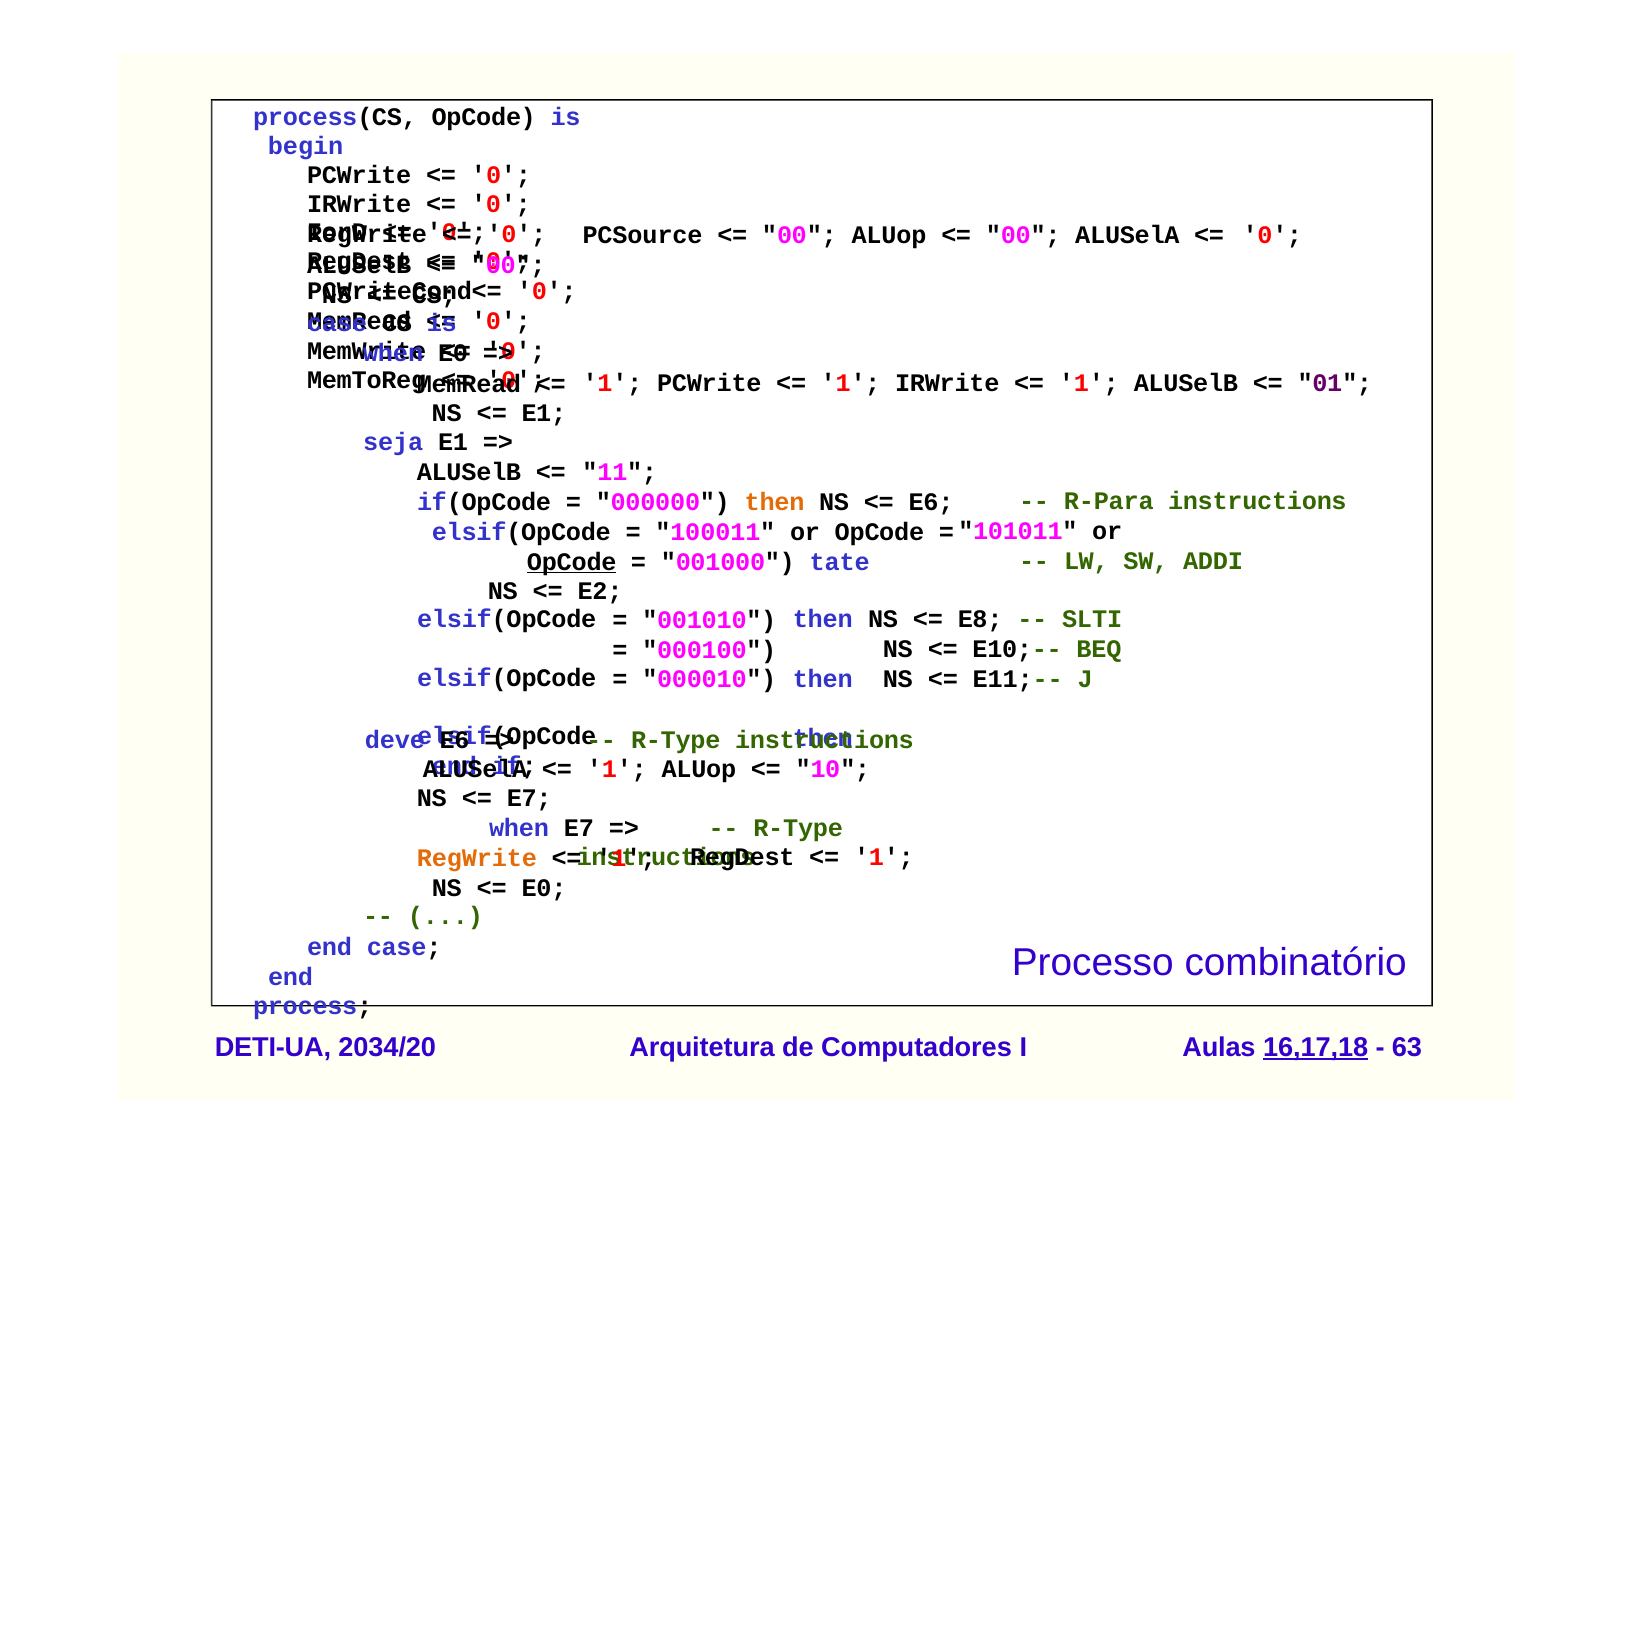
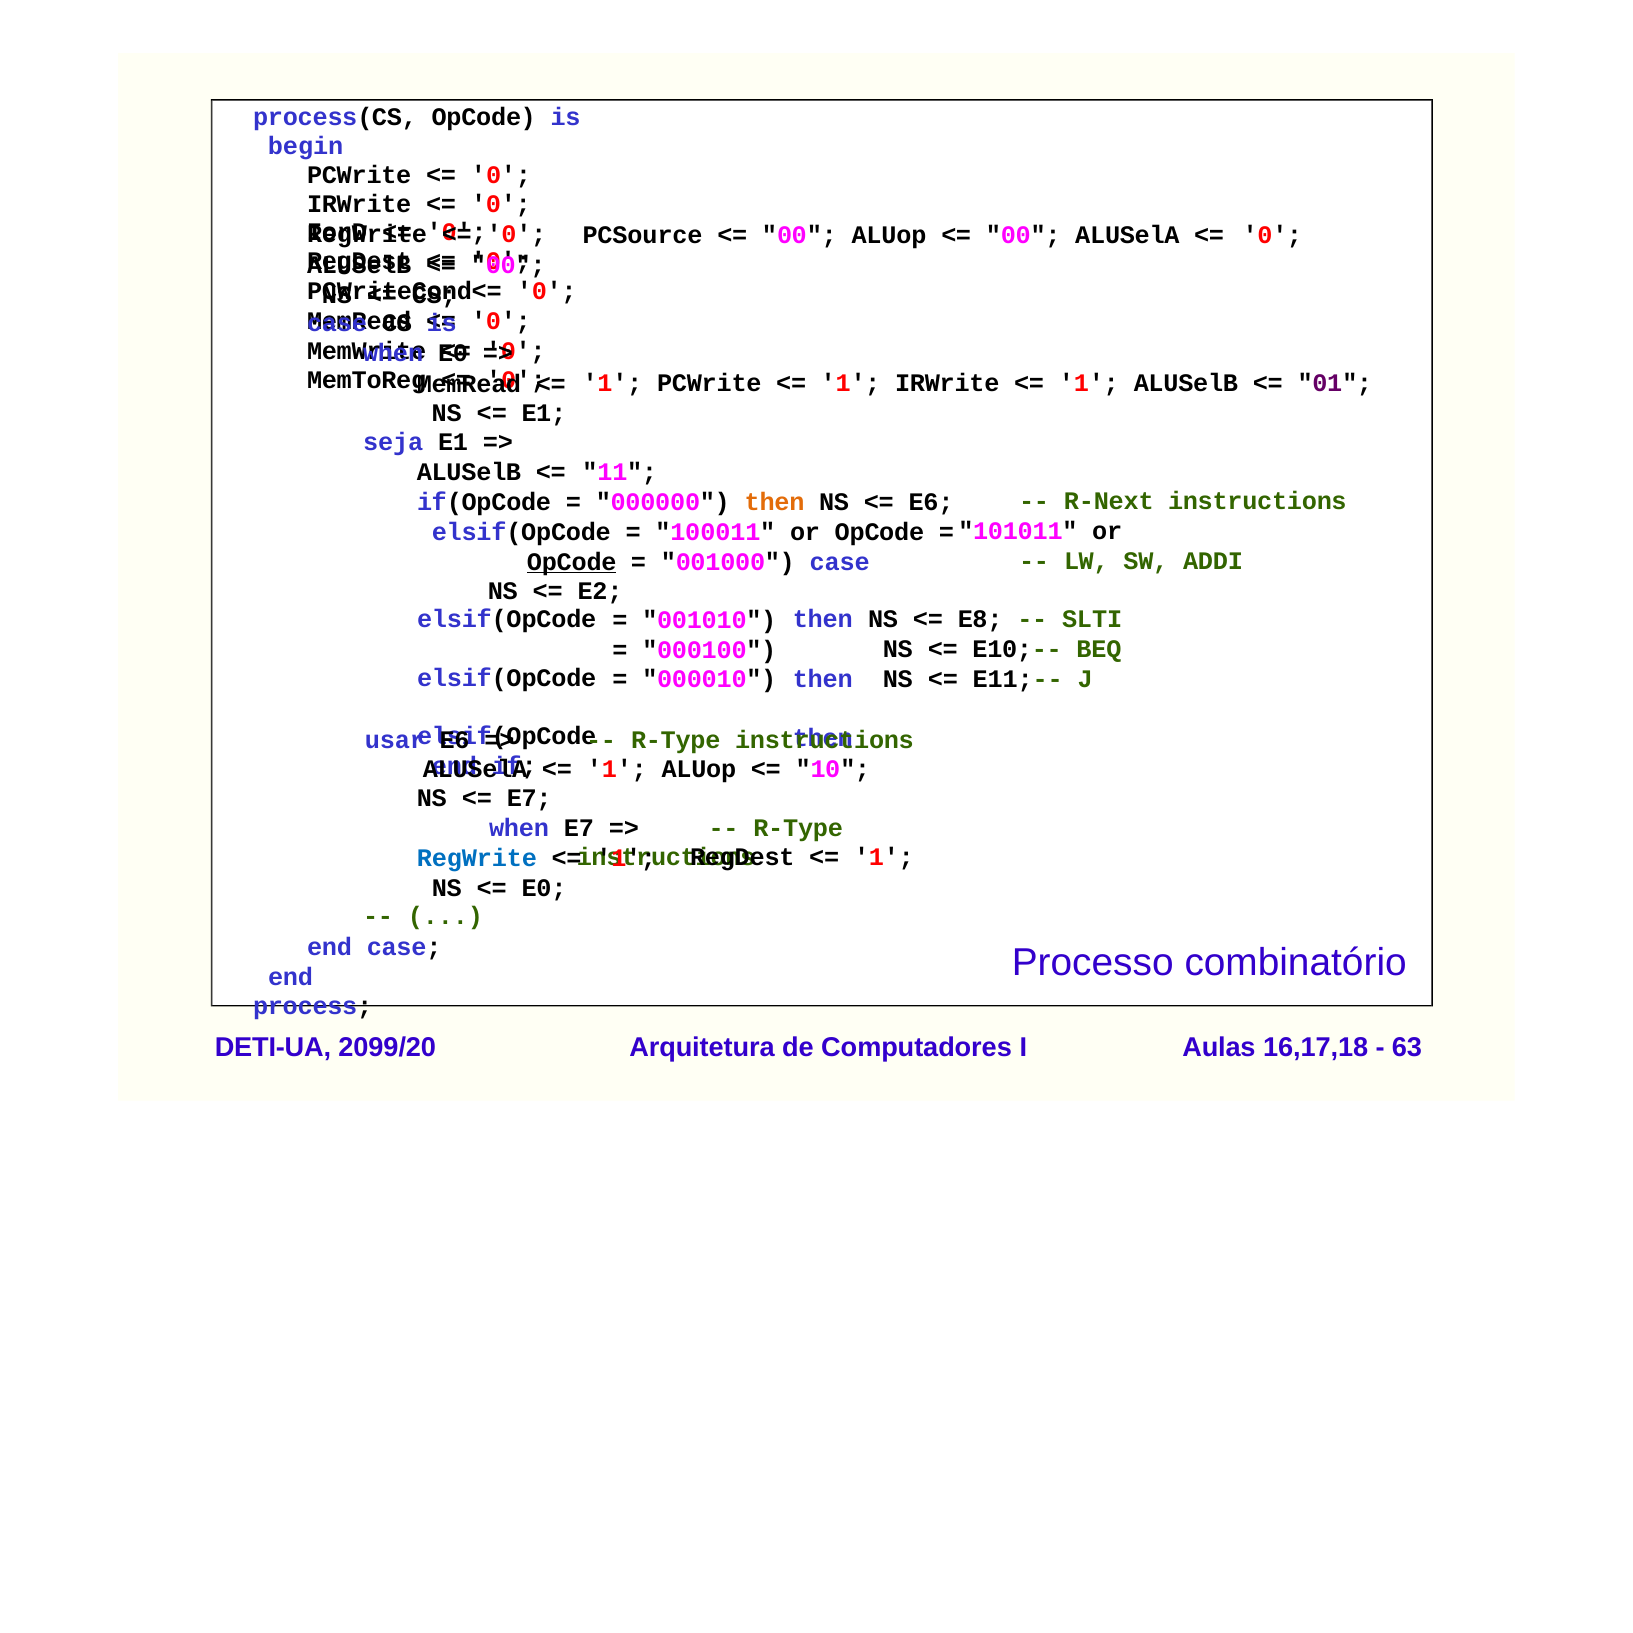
R-Para: R-Para -> R-Next
001000 tate: tate -> case
deve: deve -> usar
RegWrite at (477, 858) colour: orange -> blue
2034/20: 2034/20 -> 2099/20
16,17,18 underline: present -> none
